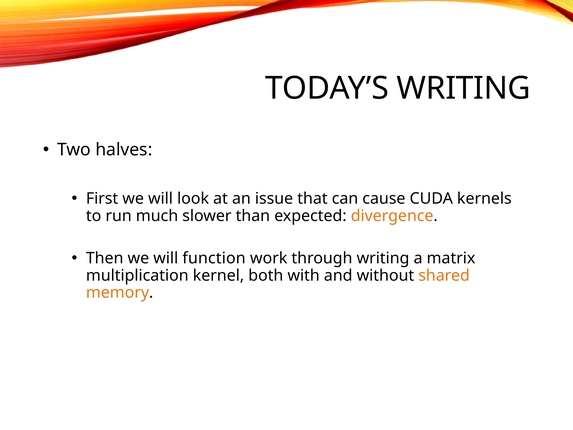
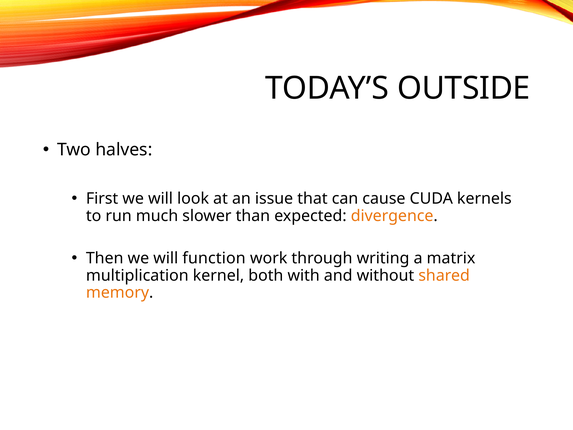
TODAY’S WRITING: WRITING -> OUTSIDE
